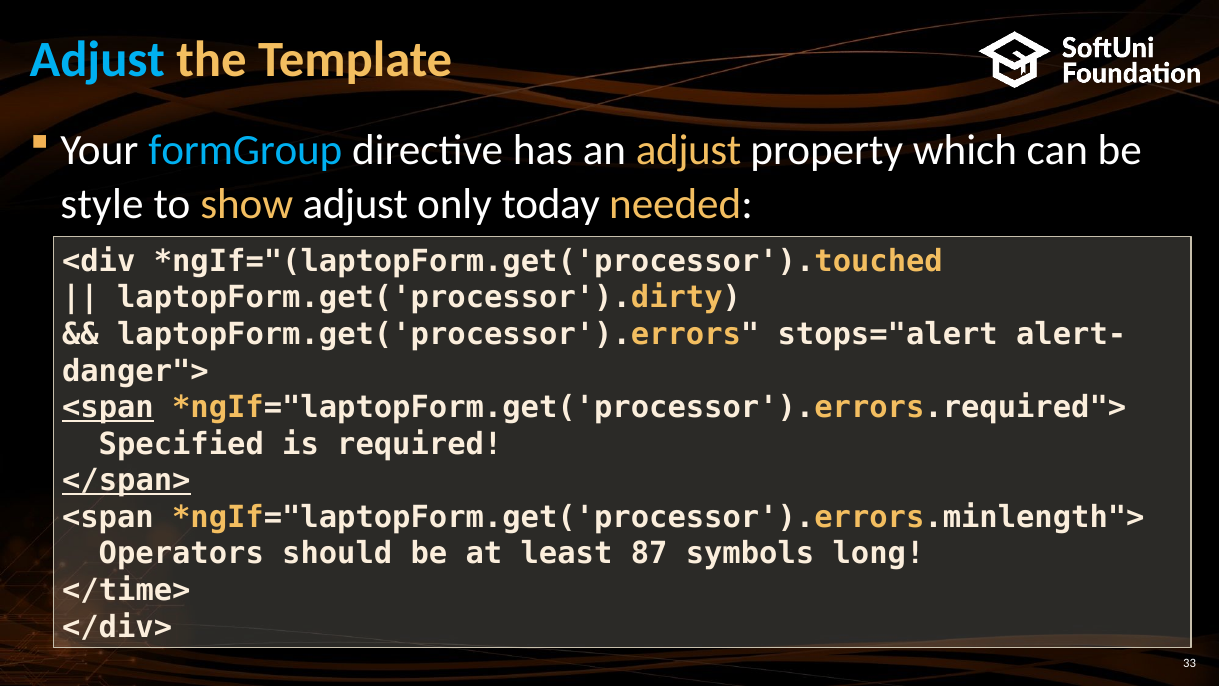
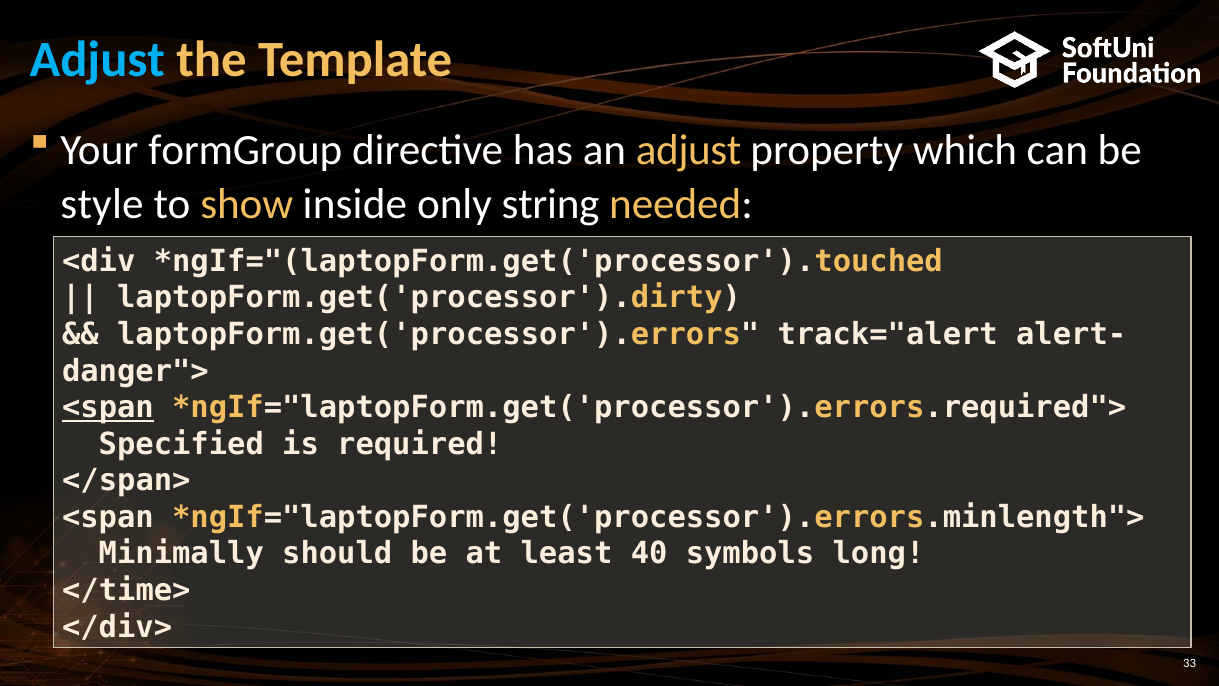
formGroup colour: light blue -> white
show adjust: adjust -> inside
today: today -> string
stops="alert: stops="alert -> track="alert
</span> underline: present -> none
Operators: Operators -> Minimally
87: 87 -> 40
